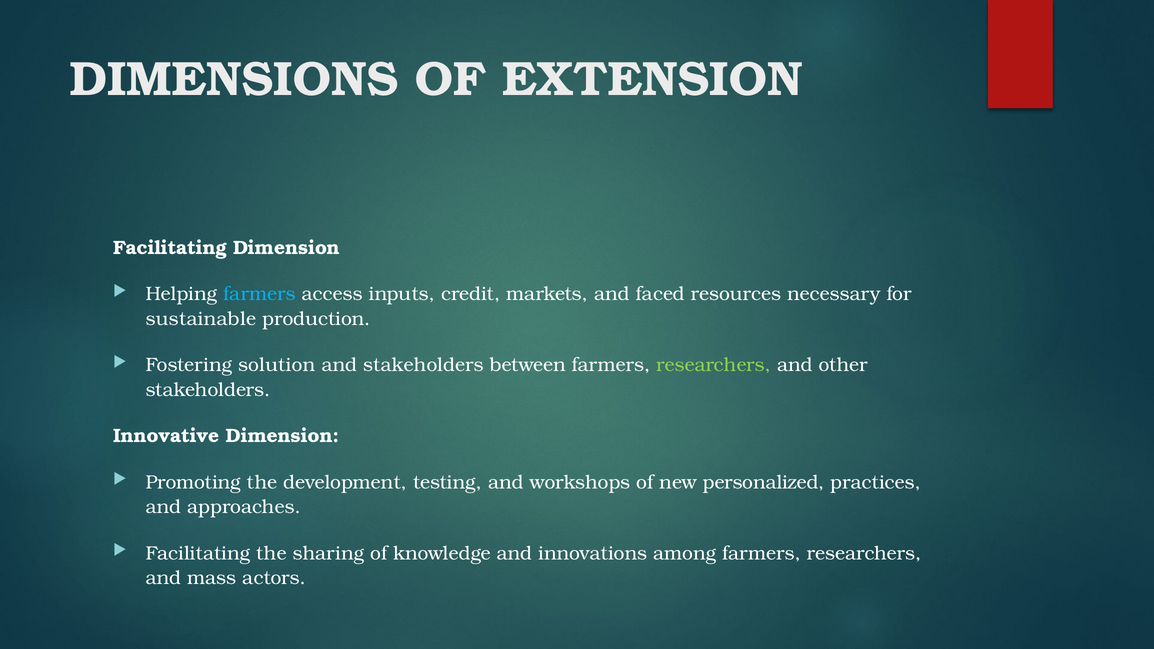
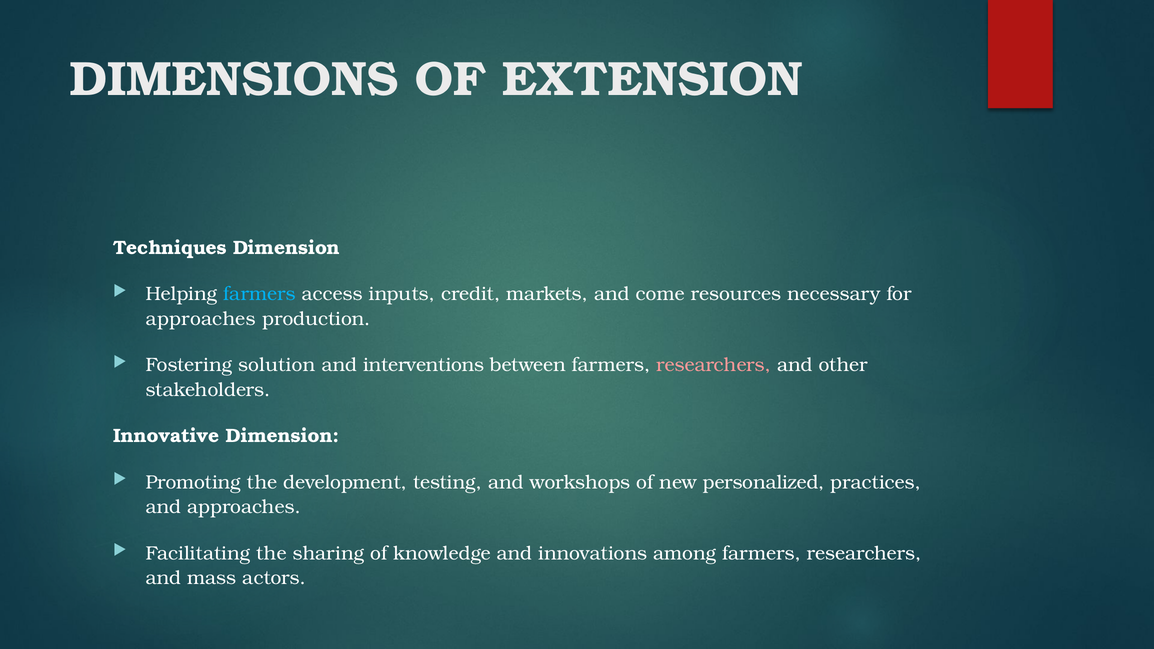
Facilitating at (170, 248): Facilitating -> Techniques
faced: faced -> come
sustainable at (201, 319): sustainable -> approaches
and stakeholders: stakeholders -> interventions
researchers at (714, 365) colour: light green -> pink
